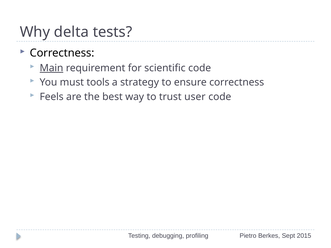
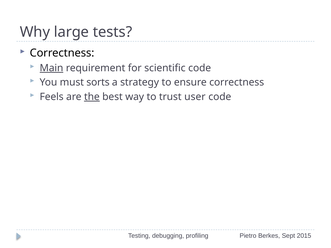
delta: delta -> large
tools: tools -> sorts
the underline: none -> present
